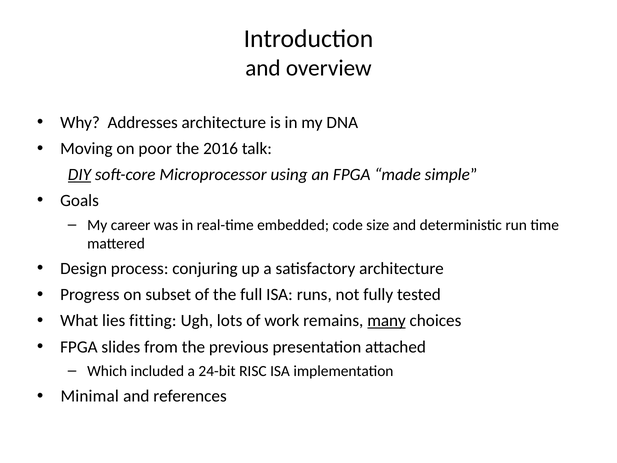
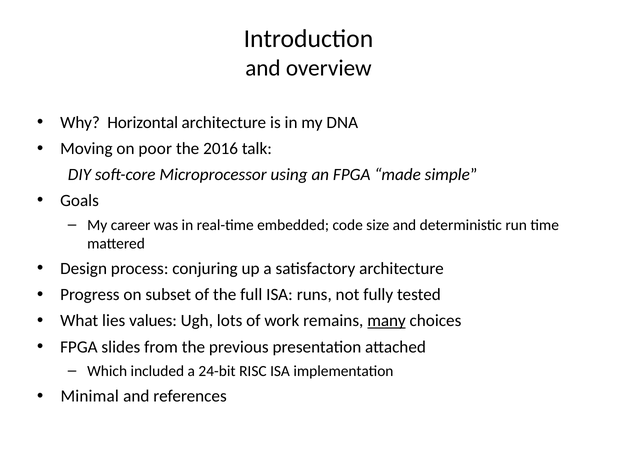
Addresses: Addresses -> Horizontal
DIY underline: present -> none
fitting: fitting -> values
